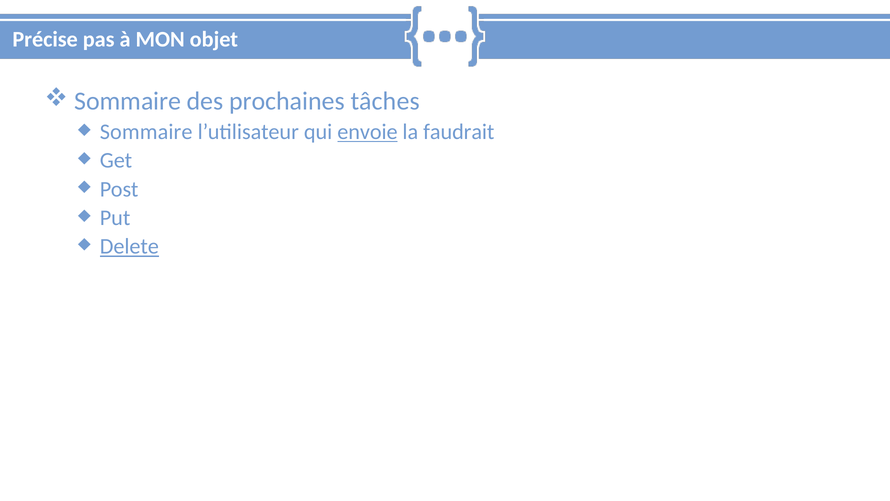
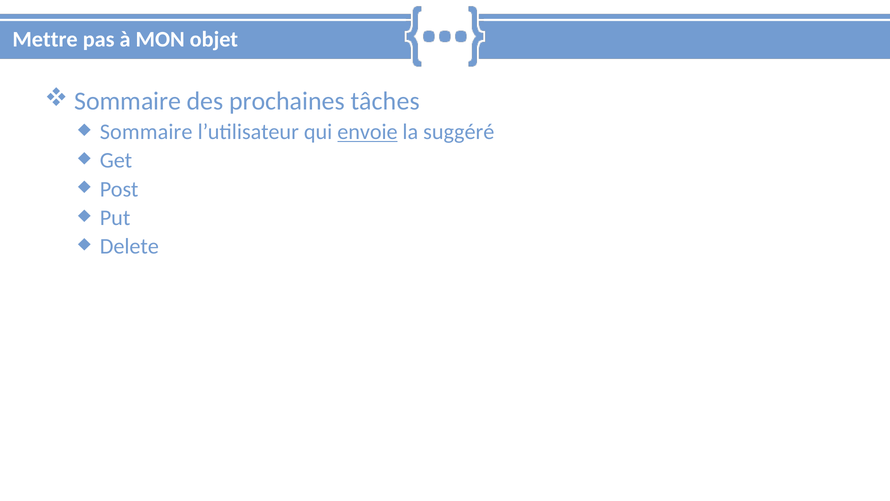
Précise: Précise -> Mettre
faudrait: faudrait -> suggéré
Delete underline: present -> none
